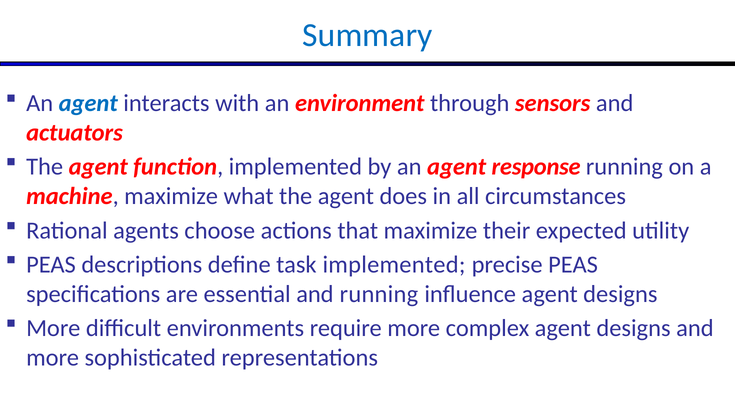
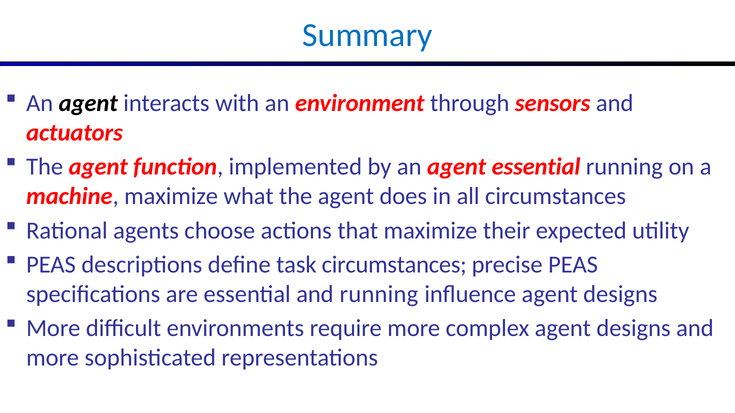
agent at (88, 103) colour: blue -> black
agent response: response -> essential
task implemented: implemented -> circumstances
